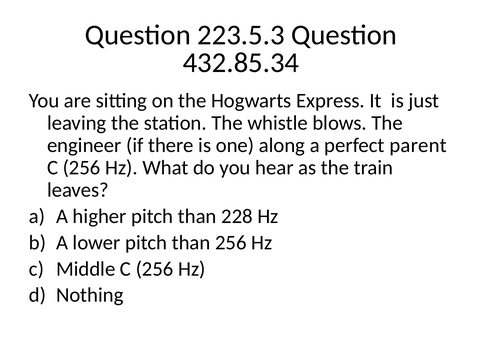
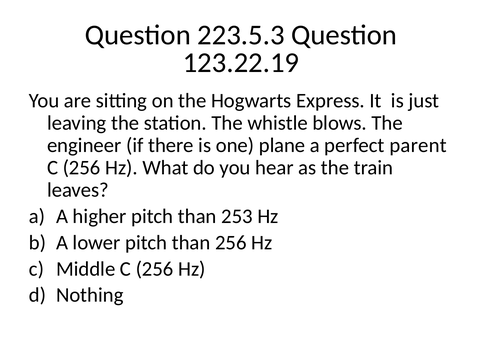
432.85.34: 432.85.34 -> 123.22.19
along: along -> plane
228: 228 -> 253
